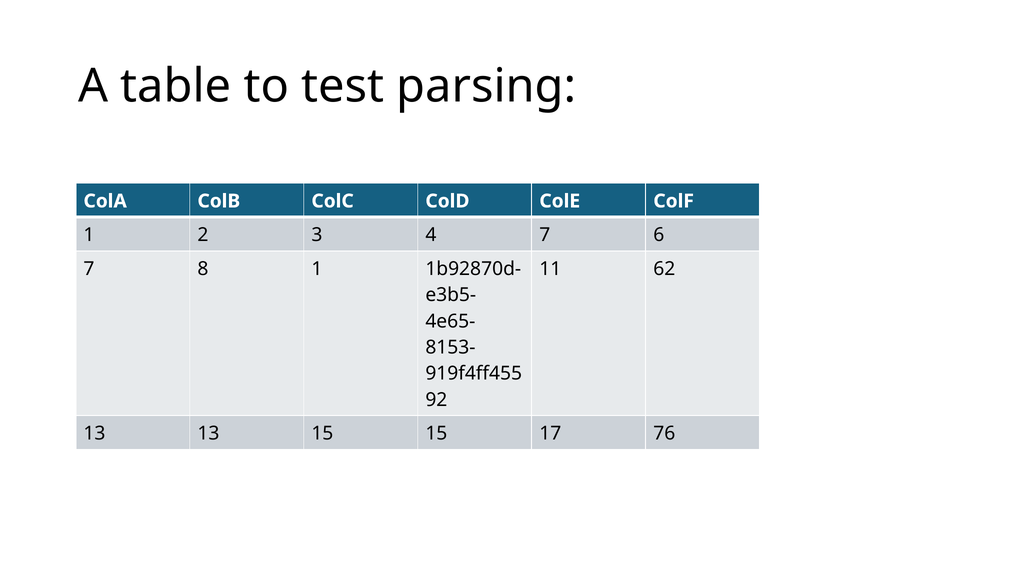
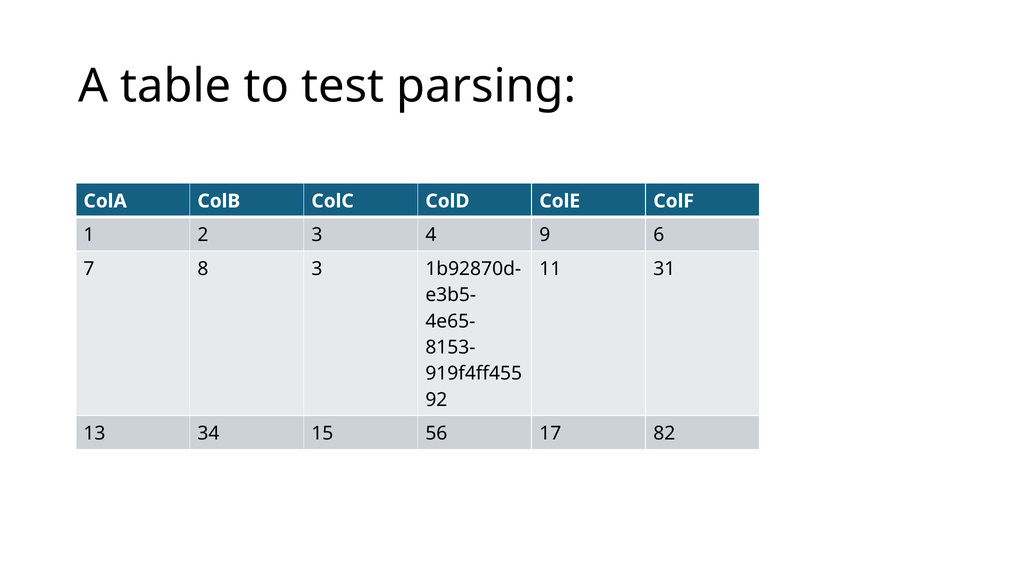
4 7: 7 -> 9
8 1: 1 -> 3
62: 62 -> 31
13 13: 13 -> 34
15 15: 15 -> 56
76: 76 -> 82
